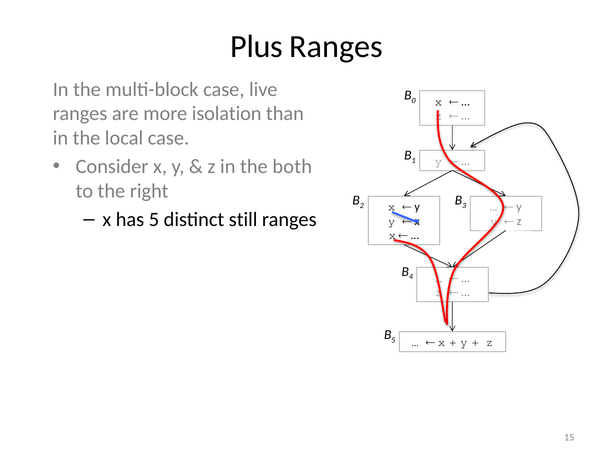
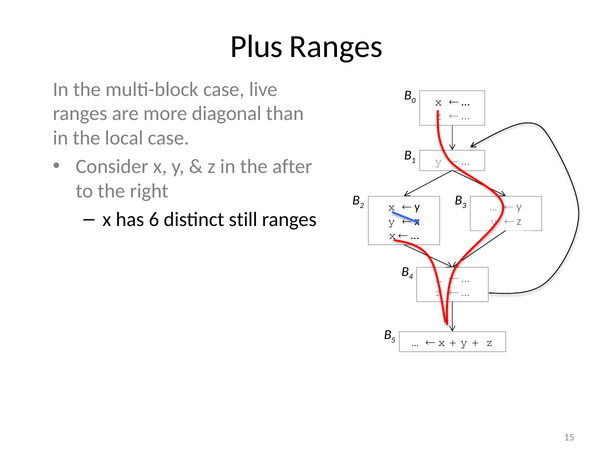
isolation: isolation -> diagonal
both: both -> after
has 5: 5 -> 6
